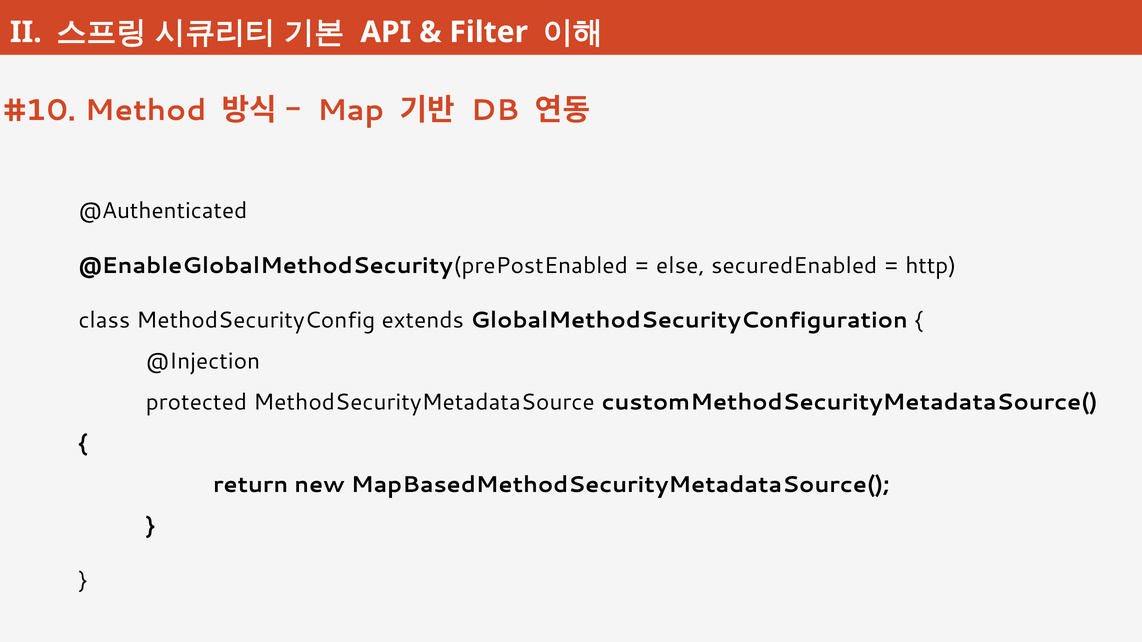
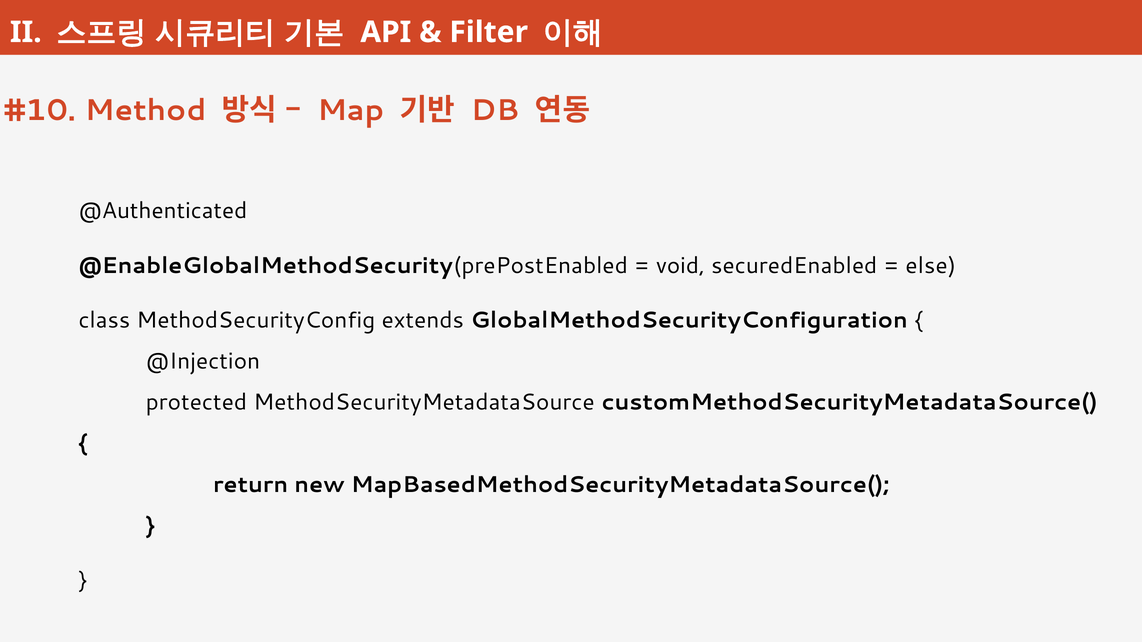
else: else -> void
http: http -> else
